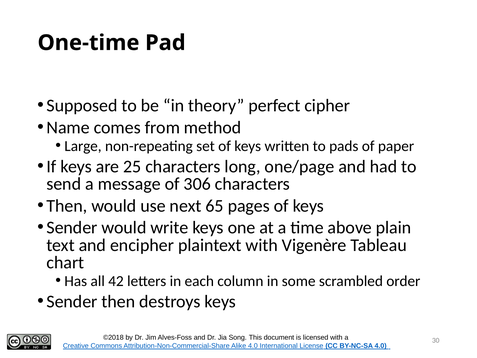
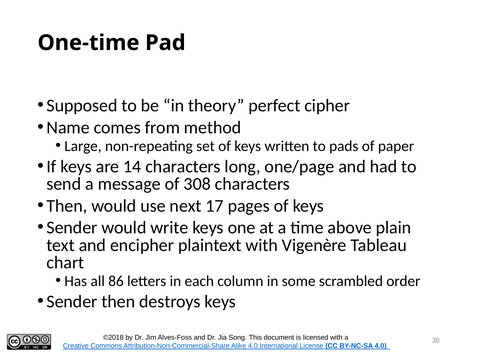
25: 25 -> 14
306: 306 -> 308
65: 65 -> 17
42: 42 -> 86
